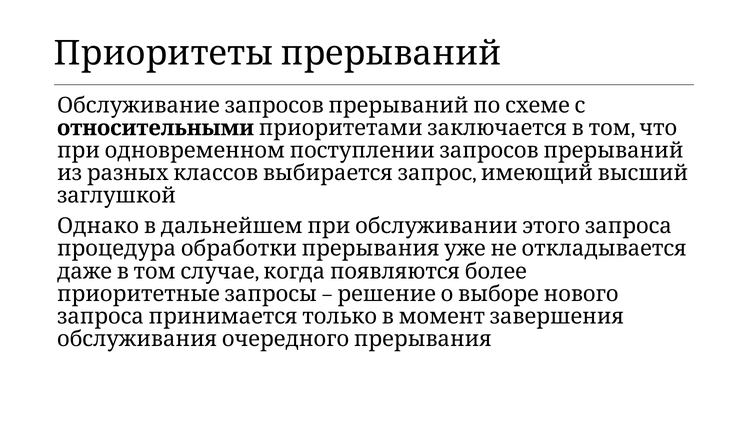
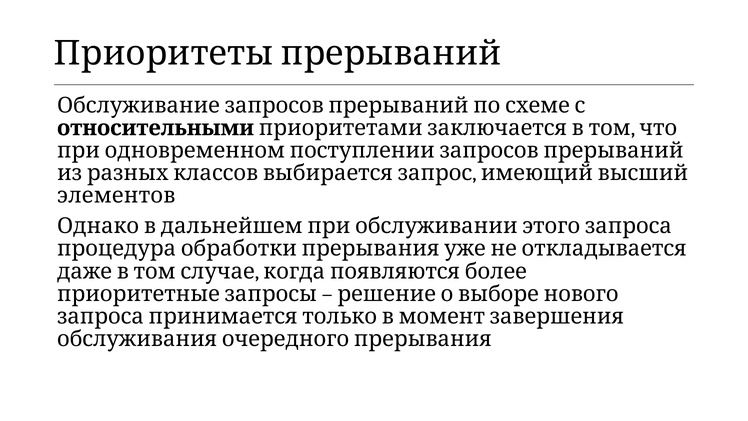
заглушкой: заглушкой -> элементов
